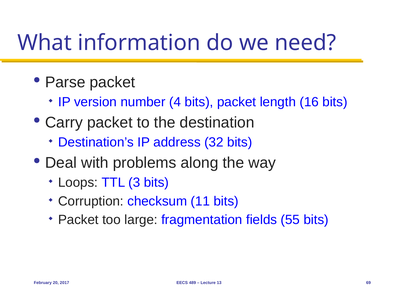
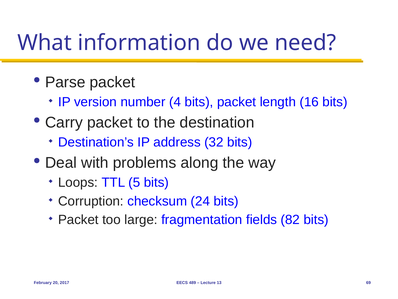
3: 3 -> 5
11: 11 -> 24
55: 55 -> 82
